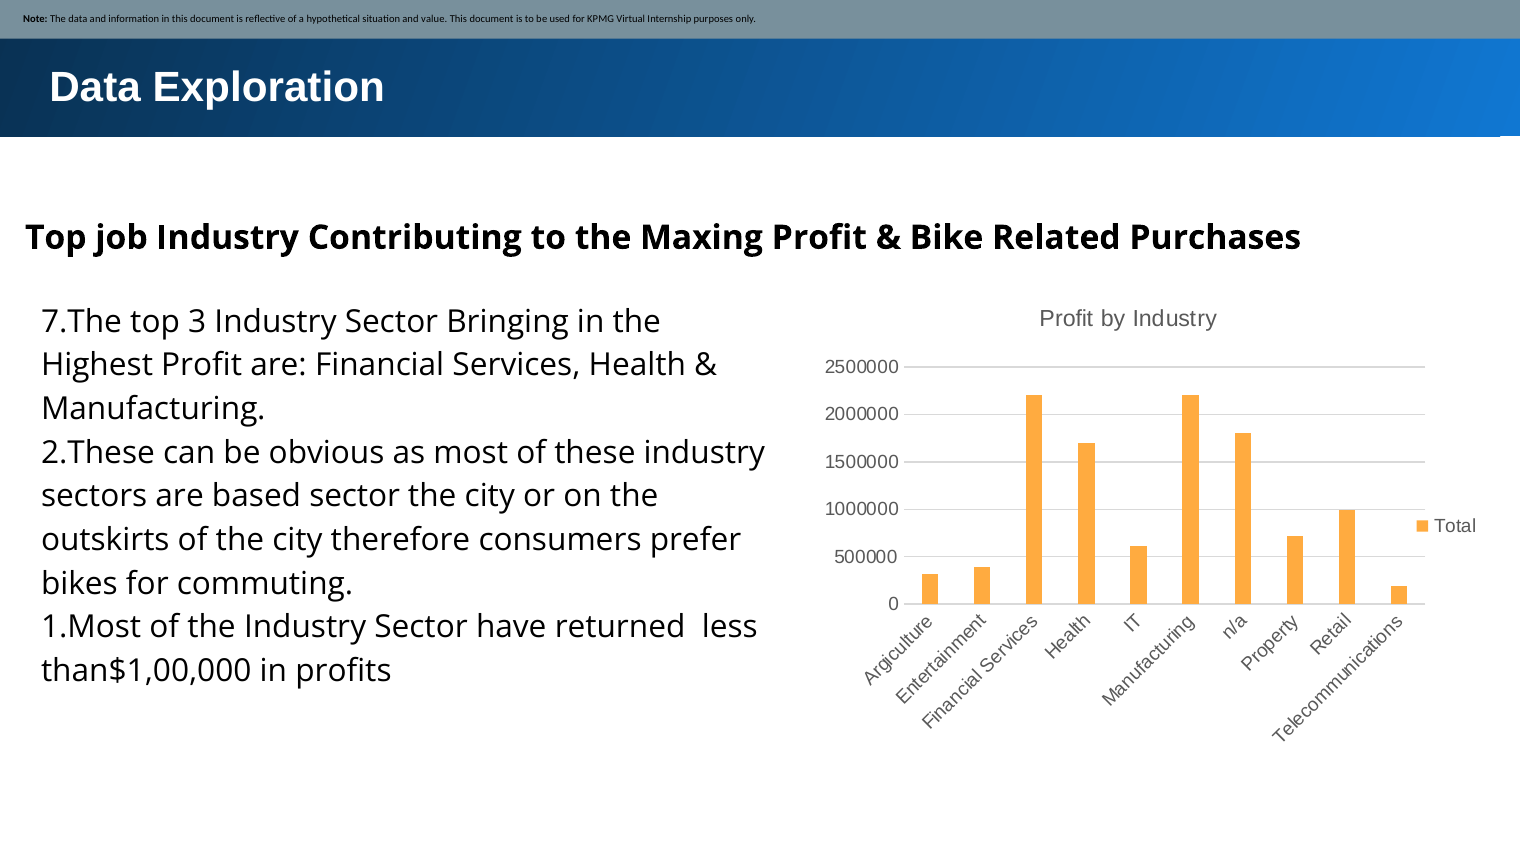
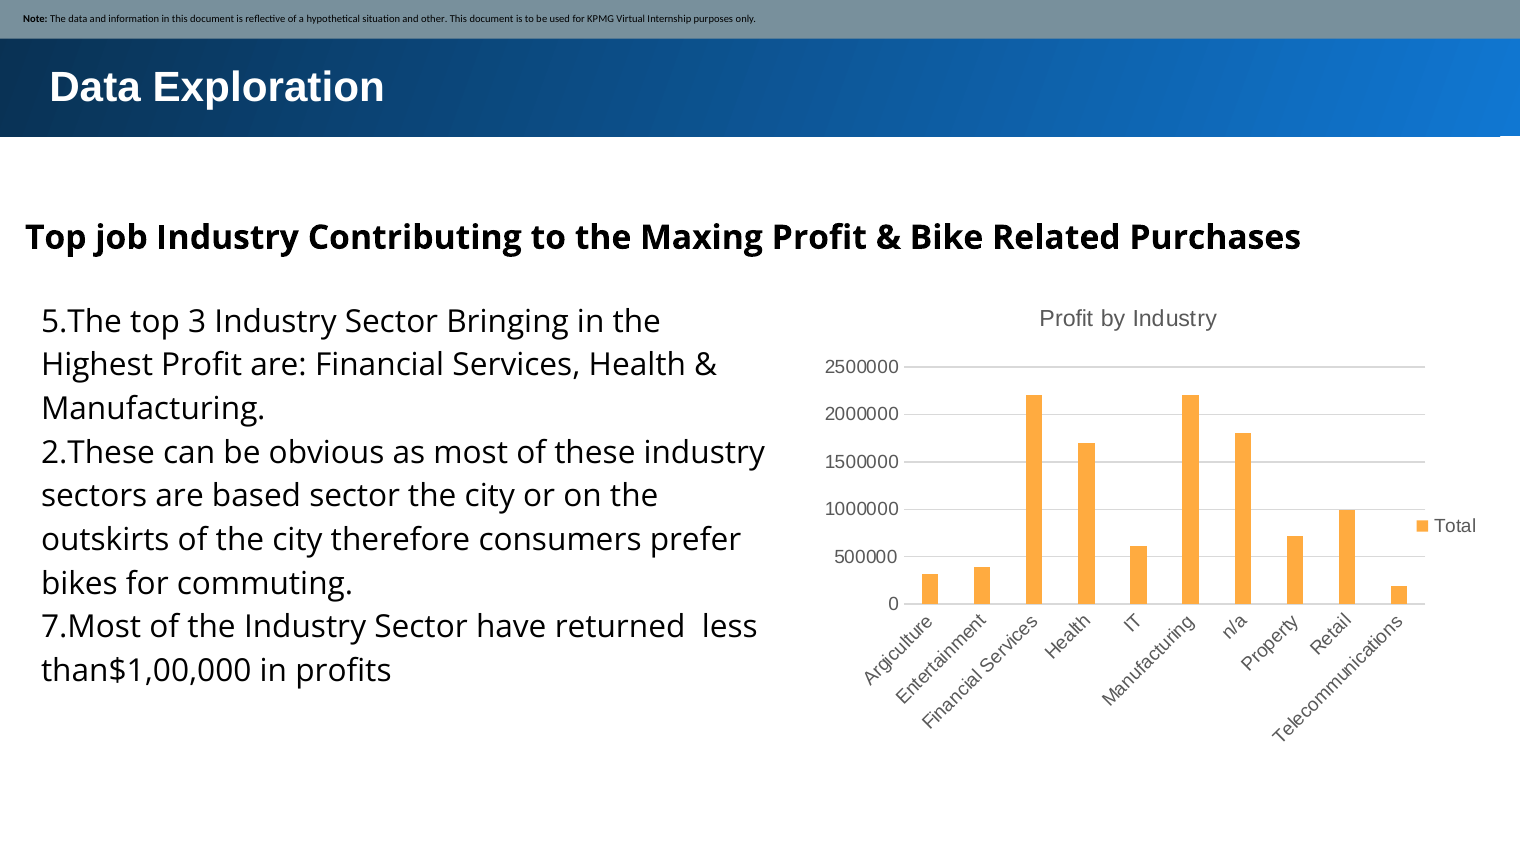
value: value -> other
7.The: 7.The -> 5.The
1.Most: 1.Most -> 7.Most
